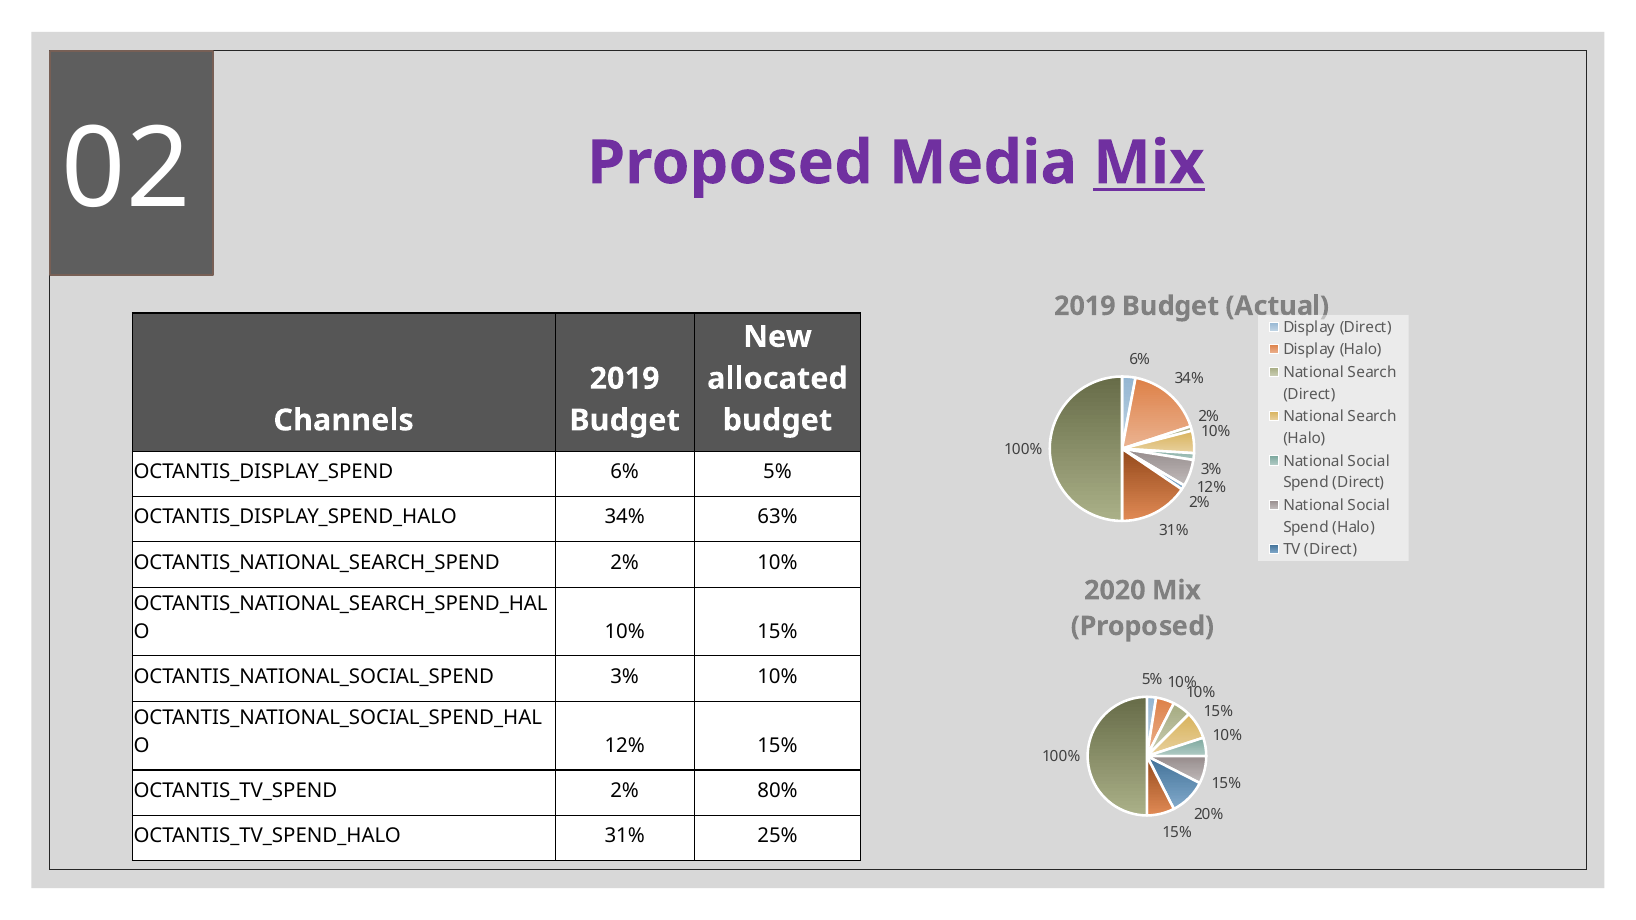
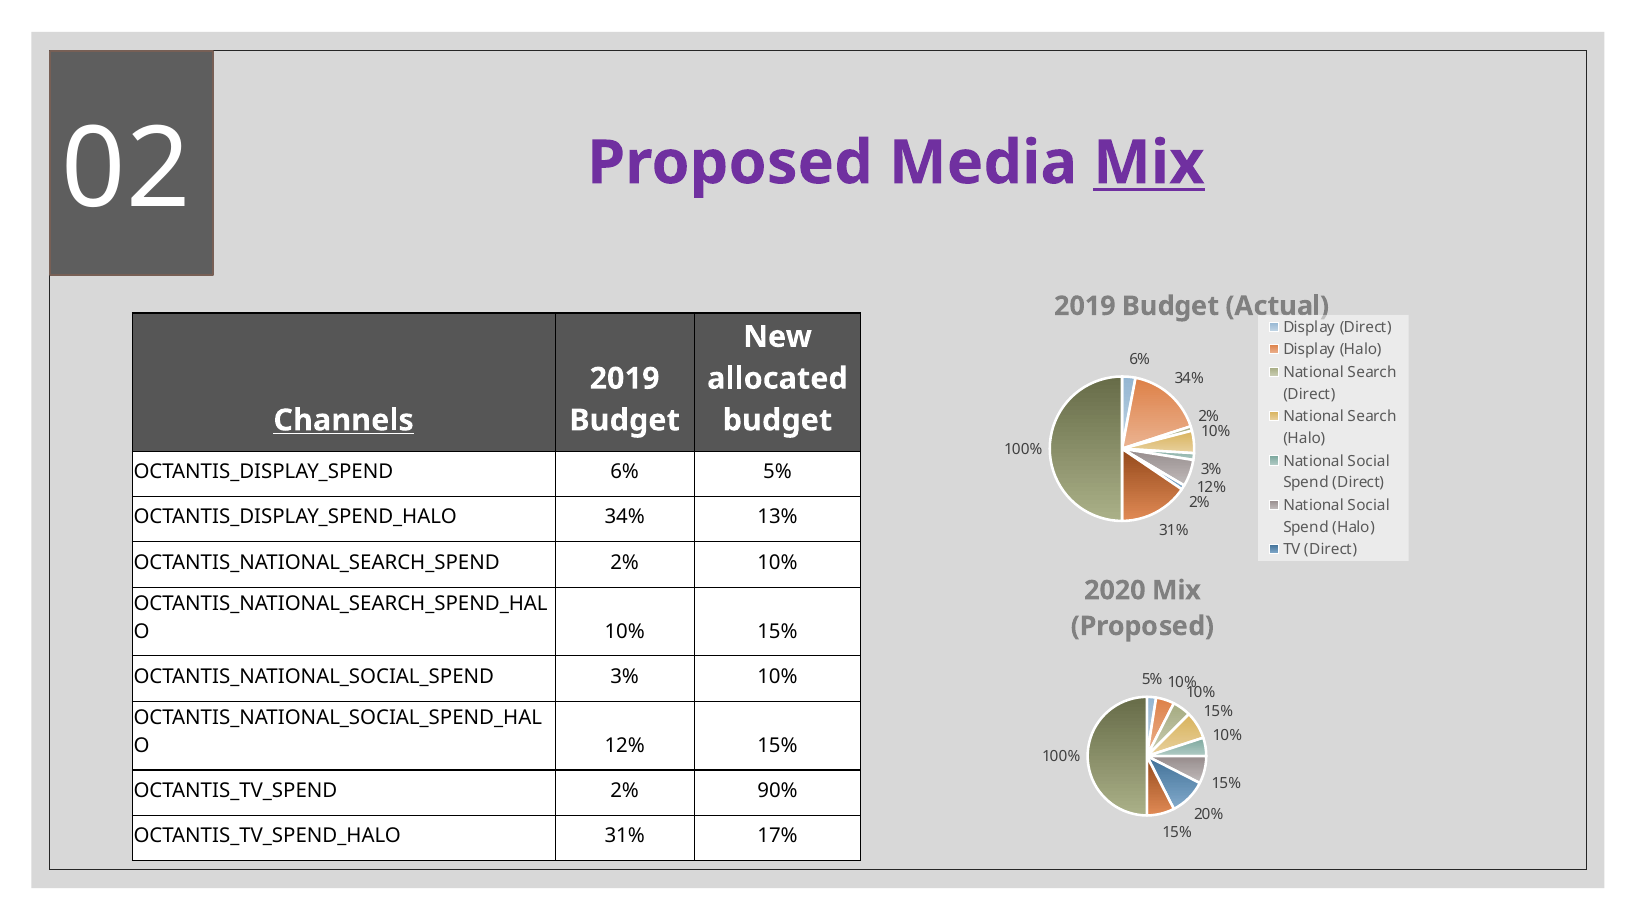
Channels underline: none -> present
63%: 63% -> 13%
80%: 80% -> 90%
25%: 25% -> 17%
